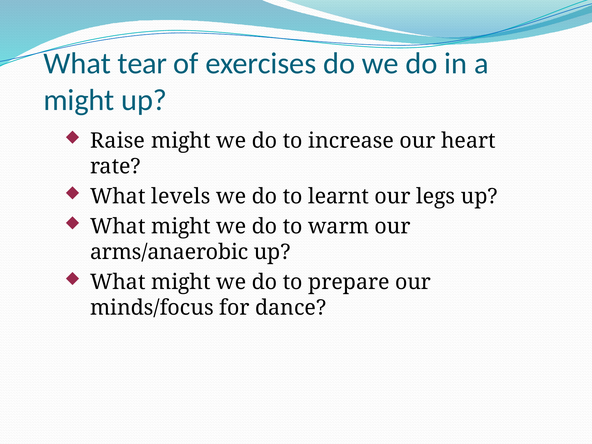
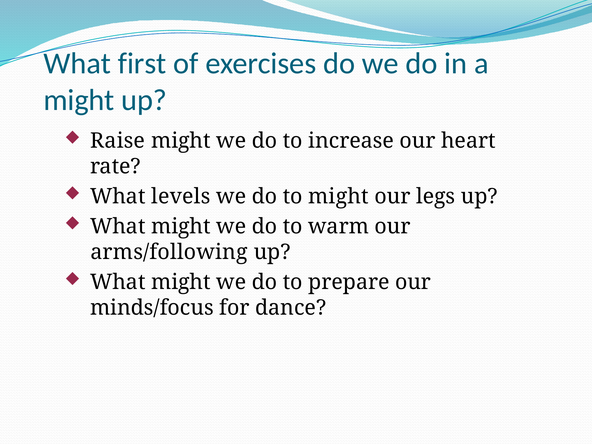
tear: tear -> first
to learnt: learnt -> might
arms/anaerobic: arms/anaerobic -> arms/following
